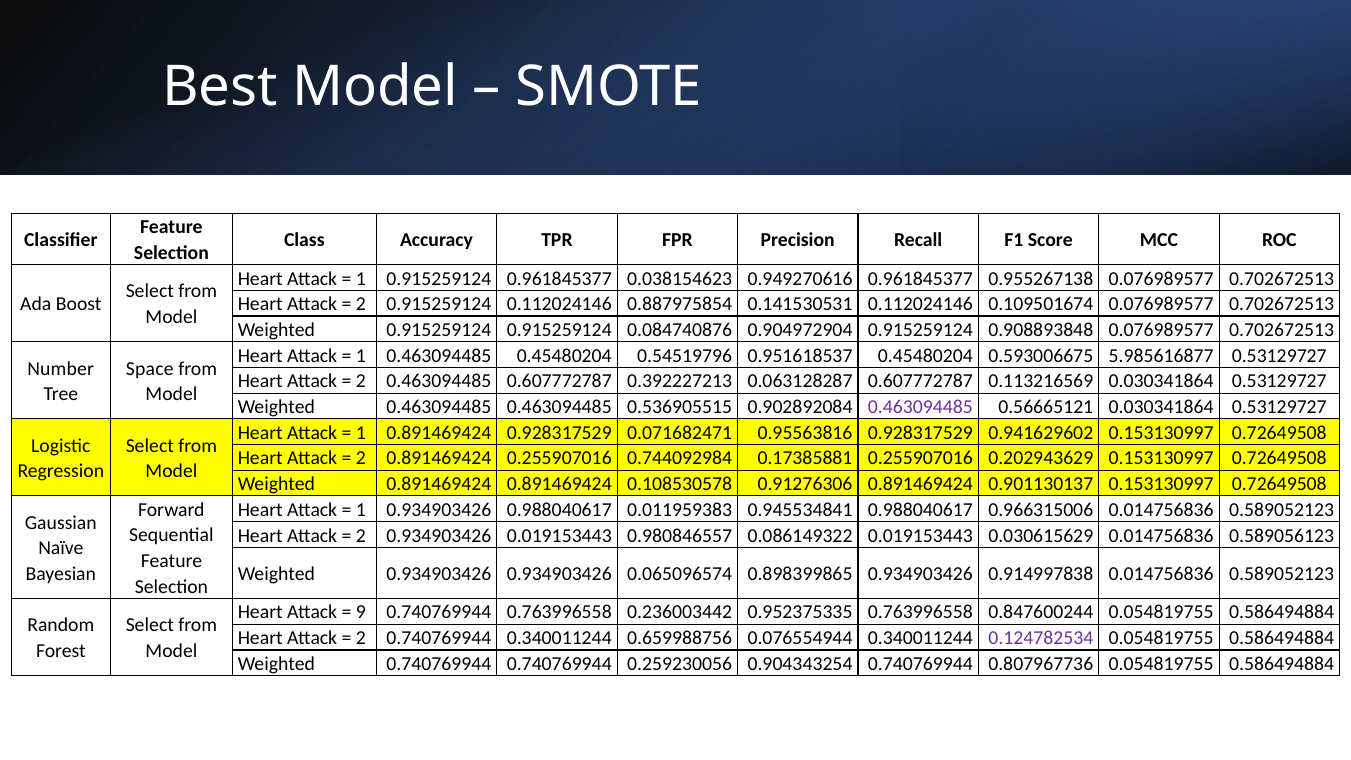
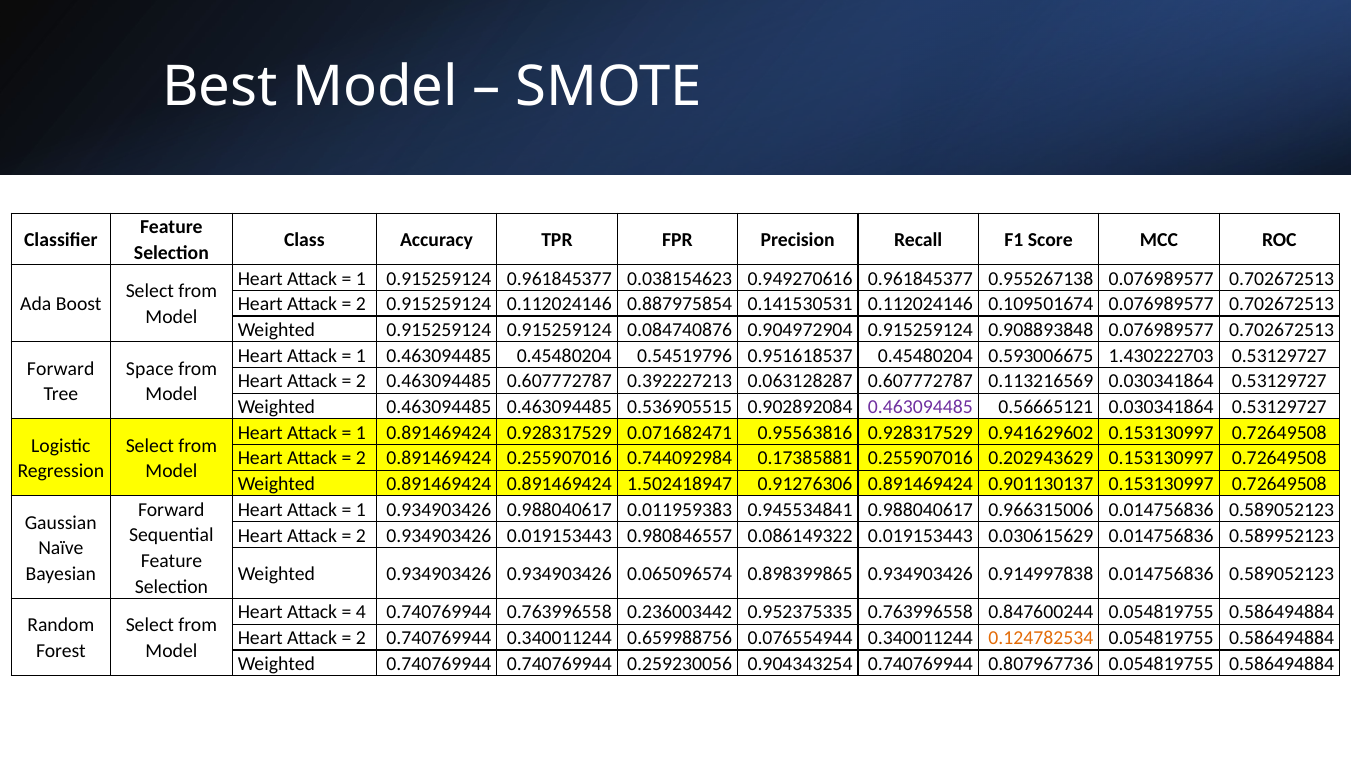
5.985616877: 5.985616877 -> 1.430222703
Number at (61, 369): Number -> Forward
0.108530578: 0.108530578 -> 1.502418947
0.589056123: 0.589056123 -> 0.589952123
9: 9 -> 4
0.124782534 colour: purple -> orange
